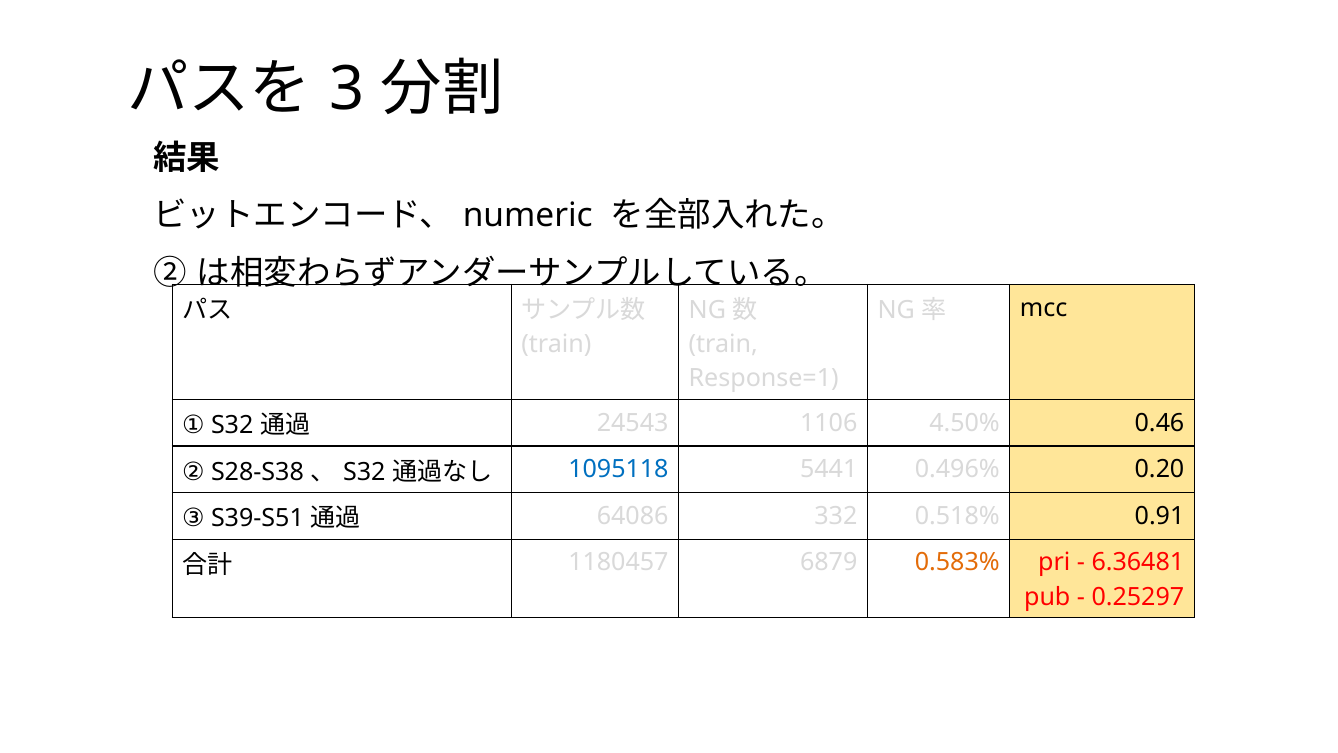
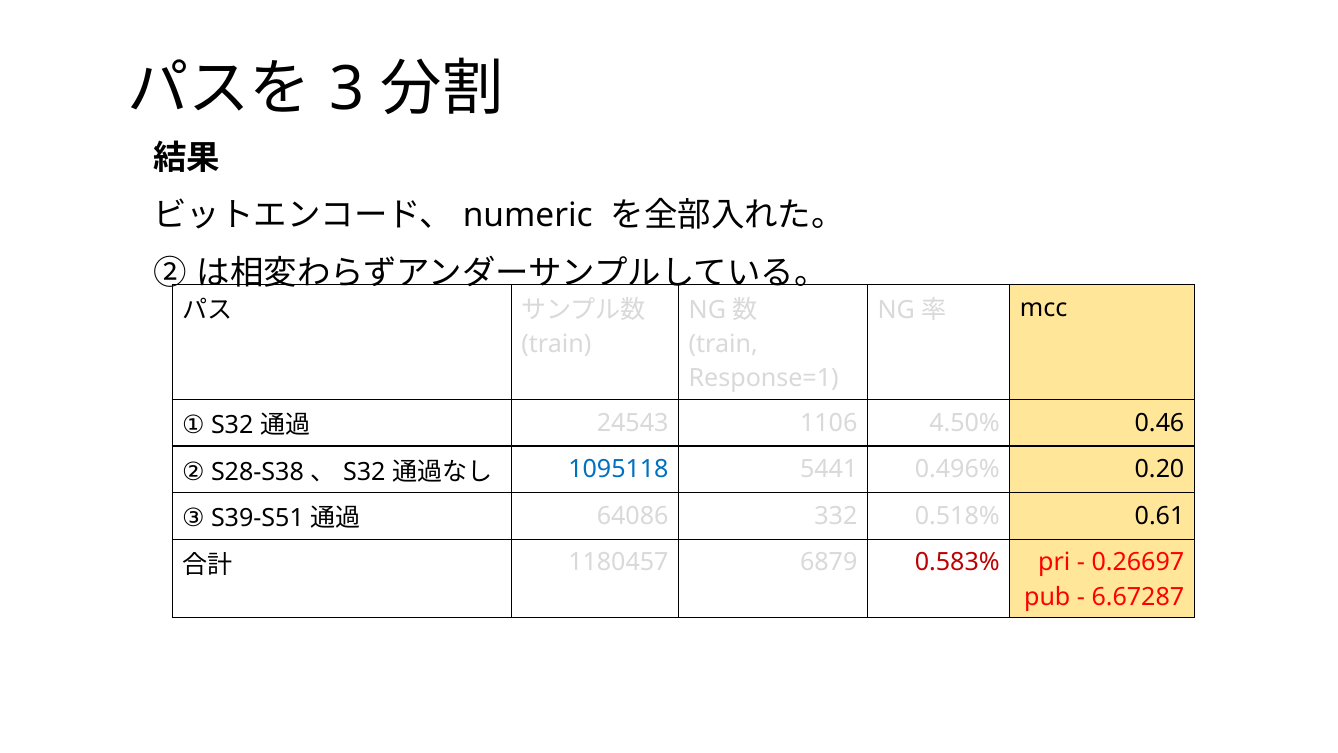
0.91: 0.91 -> 0.61
0.583% colour: orange -> red
6.36481: 6.36481 -> 0.26697
0.25297: 0.25297 -> 6.67287
